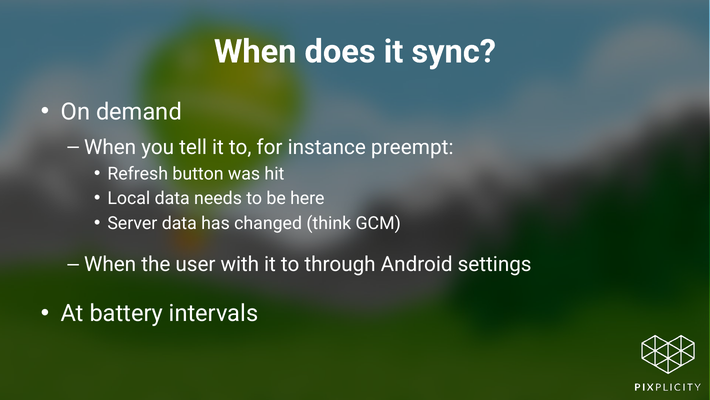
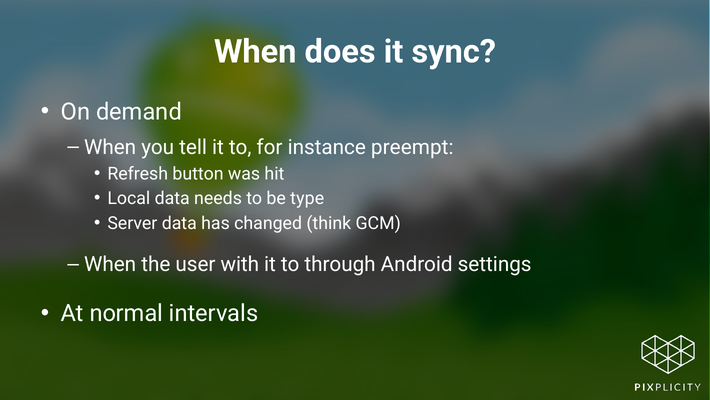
here: here -> type
battery: battery -> normal
